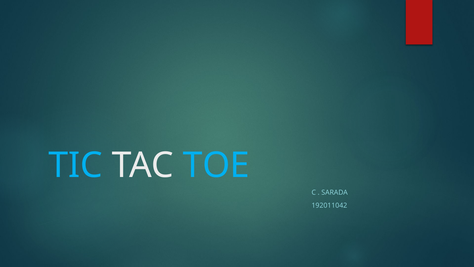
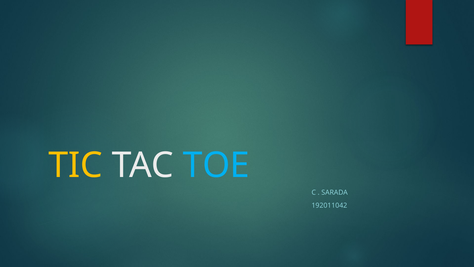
TIC colour: light blue -> yellow
